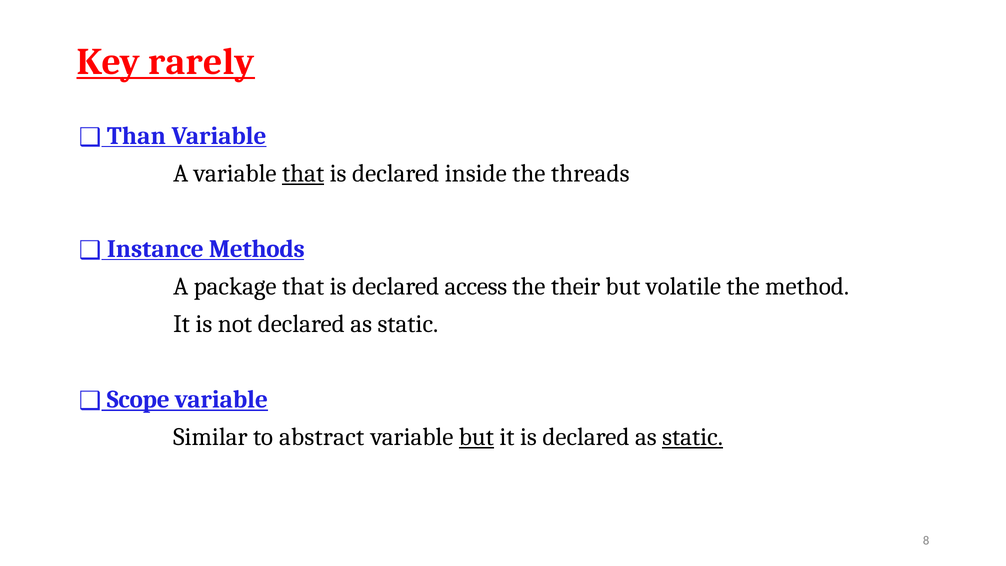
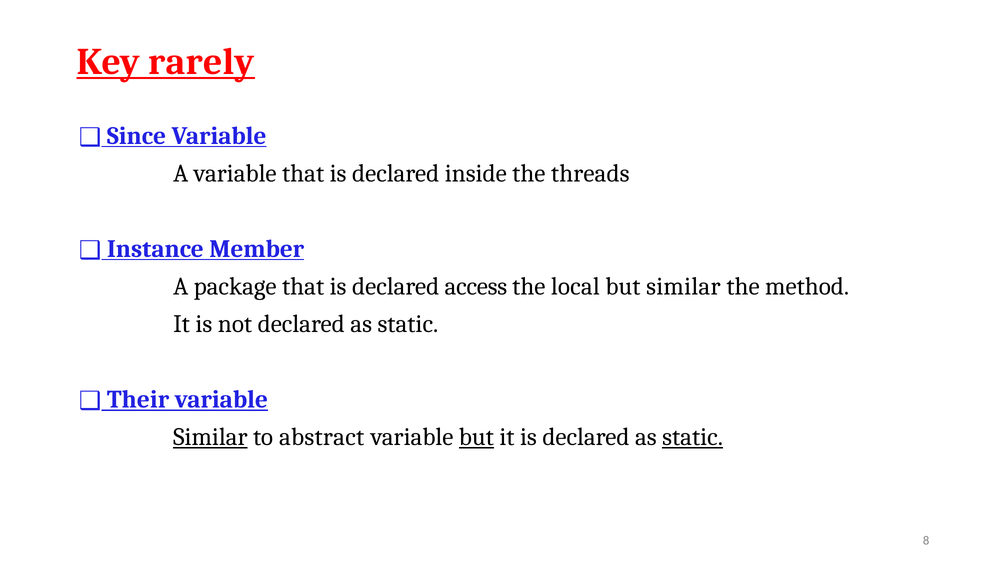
Than: Than -> Since
that at (303, 173) underline: present -> none
Methods: Methods -> Member
their: their -> local
but volatile: volatile -> similar
Scope: Scope -> Their
Similar at (210, 437) underline: none -> present
